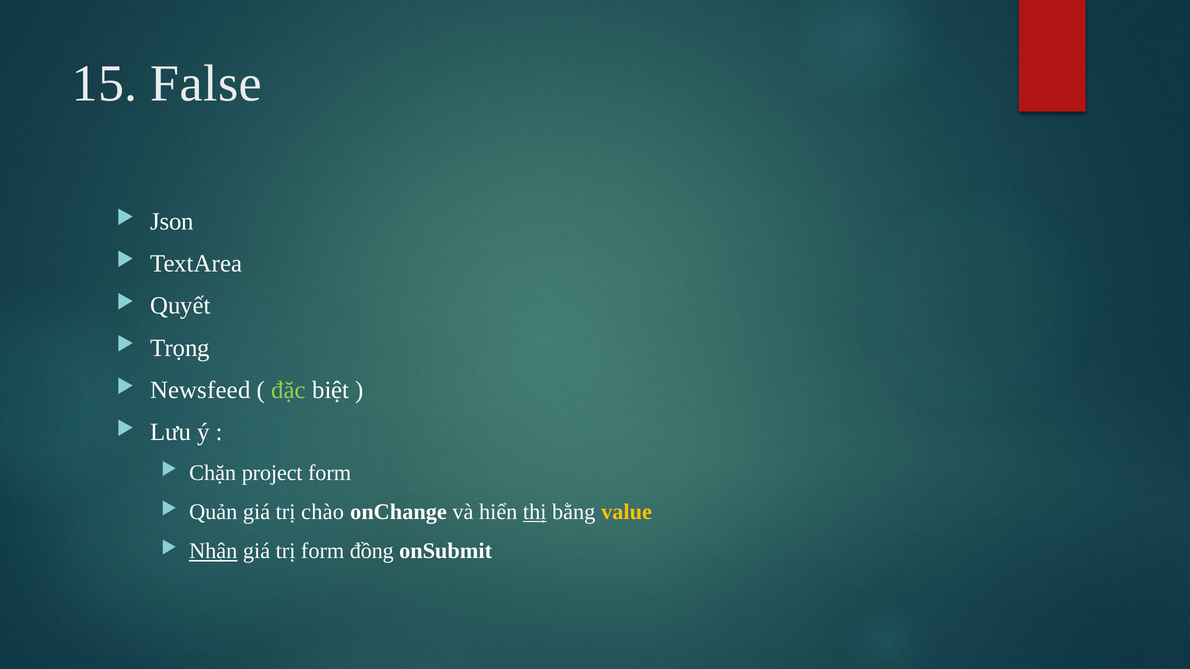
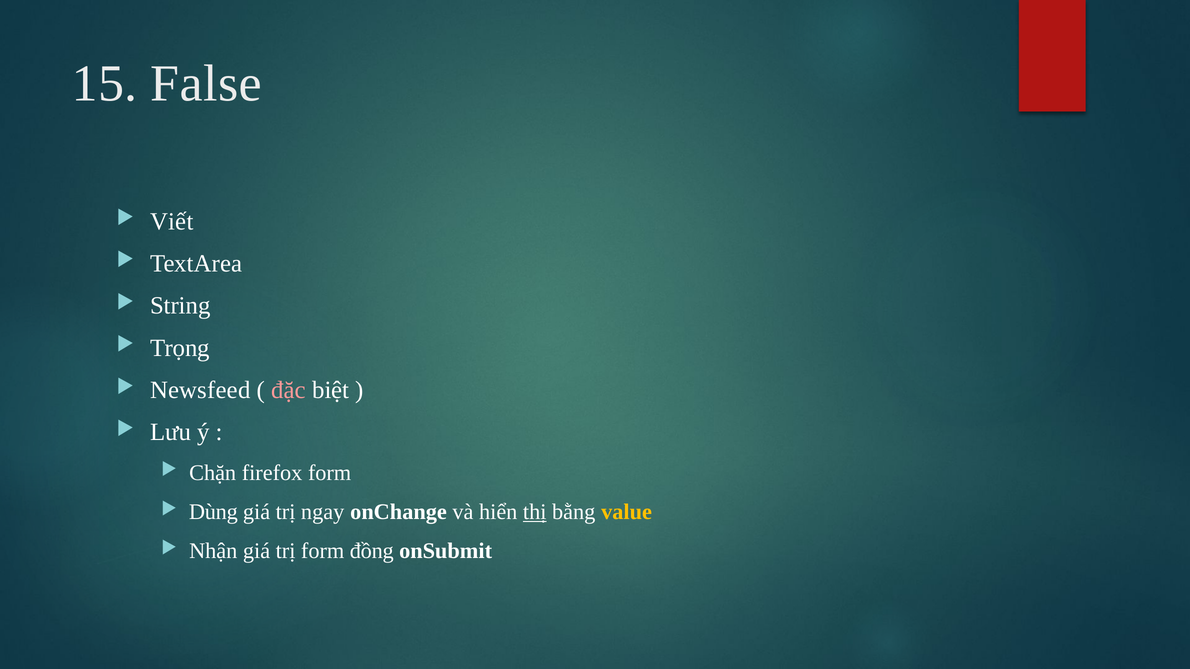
Json: Json -> Viết
Quyết: Quyết -> String
đặc colour: light green -> pink
project: project -> firefox
Quản: Quản -> Dùng
chào: chào -> ngay
Nhận underline: present -> none
